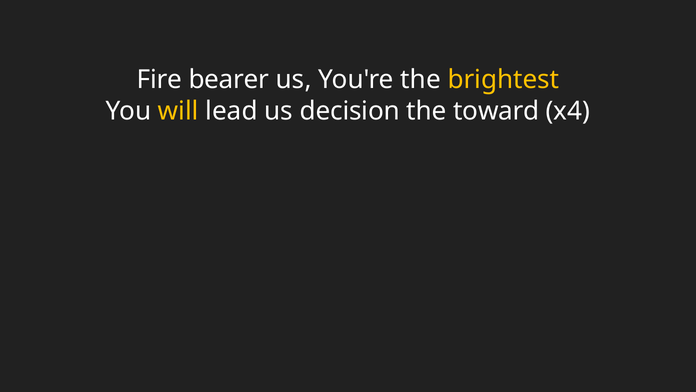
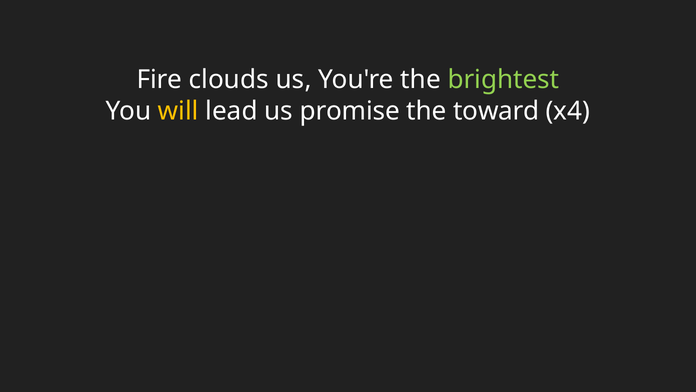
bearer: bearer -> clouds
brightest colour: yellow -> light green
decision: decision -> promise
